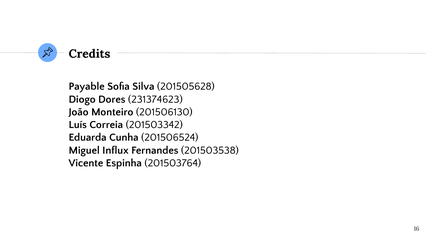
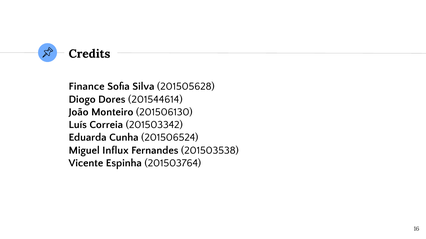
Payable: Payable -> Finance
231374623: 231374623 -> 201544614
